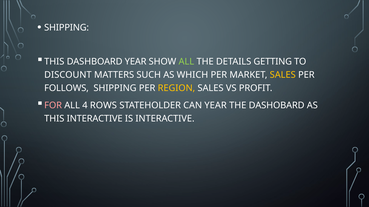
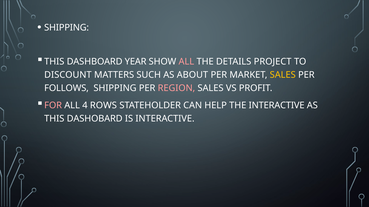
ALL at (186, 62) colour: light green -> pink
GETTING: GETTING -> PROJECT
WHICH: WHICH -> ABOUT
REGION colour: yellow -> pink
CAN YEAR: YEAR -> HELP
THE DASHOBARD: DASHOBARD -> INTERACTIVE
THIS INTERACTIVE: INTERACTIVE -> DASHOBARD
